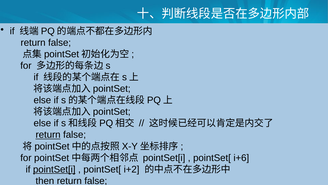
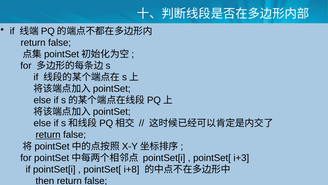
i+6: i+6 -> i+3
pointSet[i at (54, 169) underline: present -> none
i+2: i+2 -> i+8
